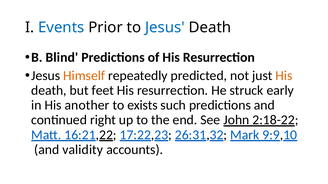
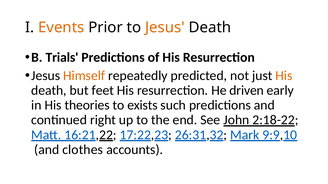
Events colour: blue -> orange
Jesus at (165, 28) colour: blue -> orange
Blind: Blind -> Trials
struck: struck -> driven
another: another -> theories
validity: validity -> clothes
